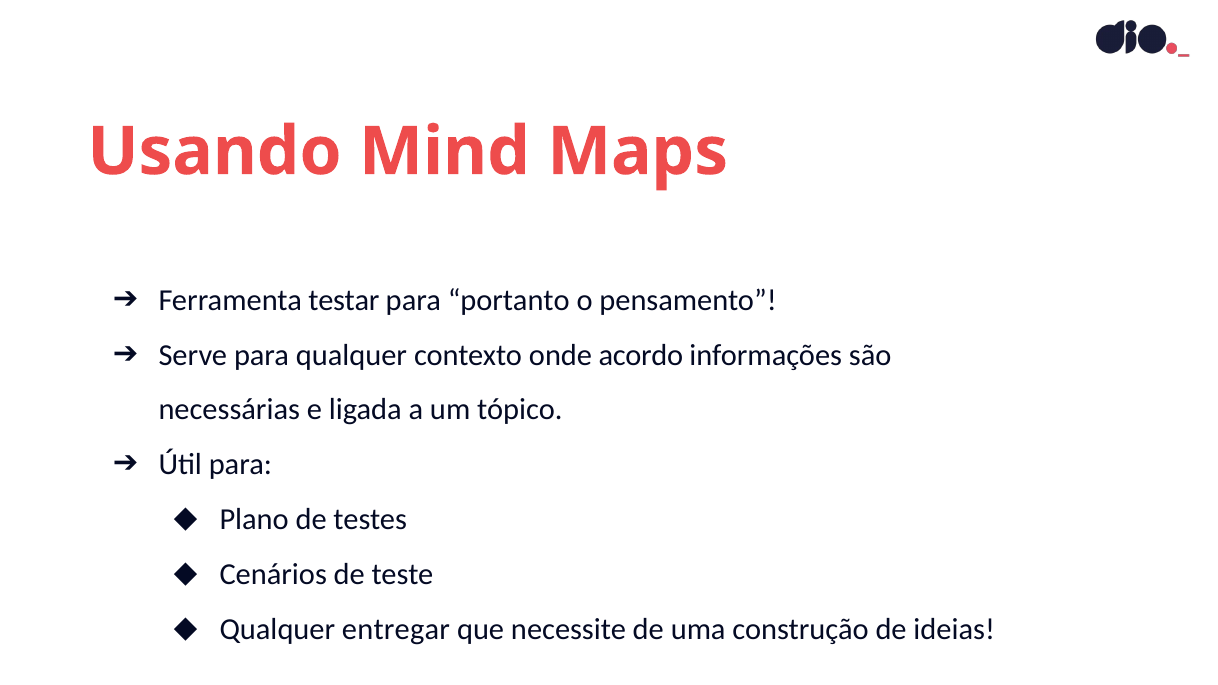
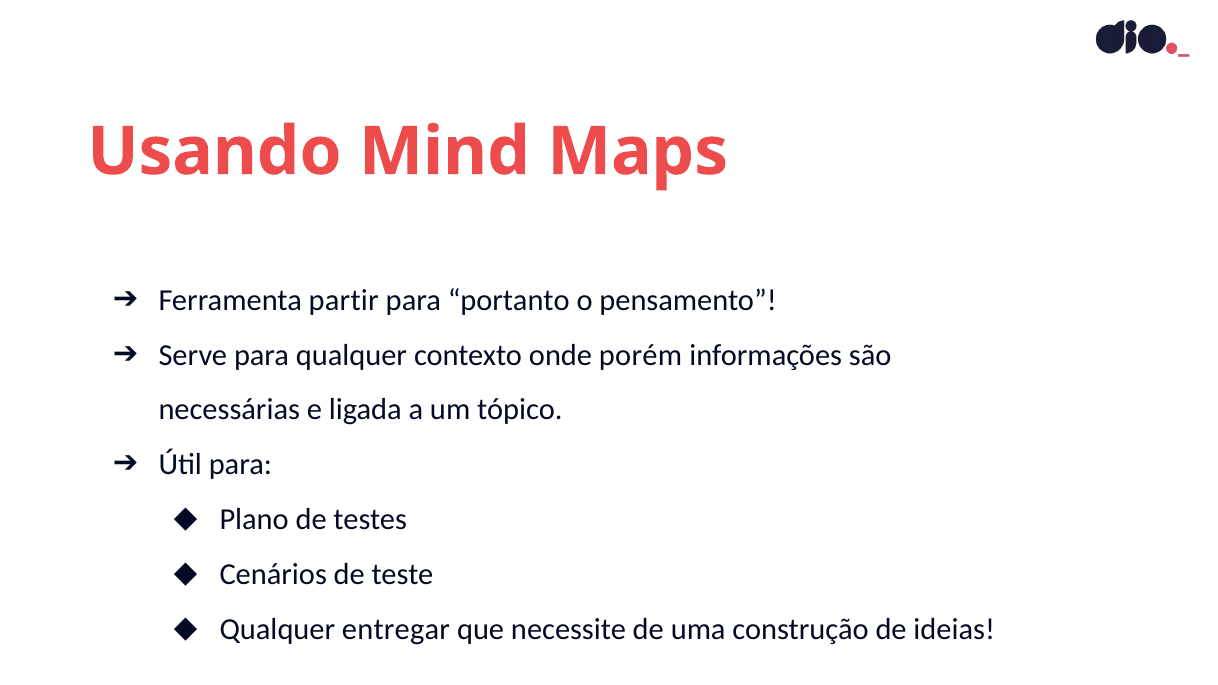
testar: testar -> partir
acordo: acordo -> porém
